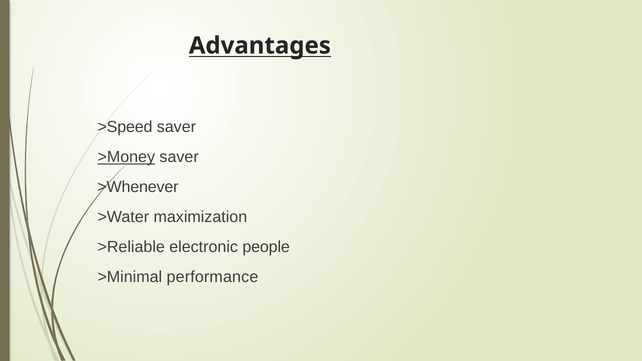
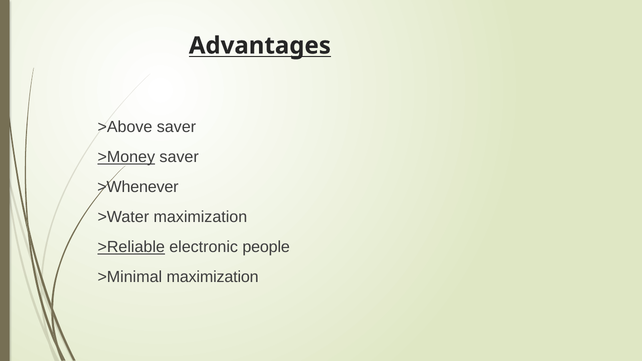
>Speed: >Speed -> >Above
>Reliable underline: none -> present
>Minimal performance: performance -> maximization
